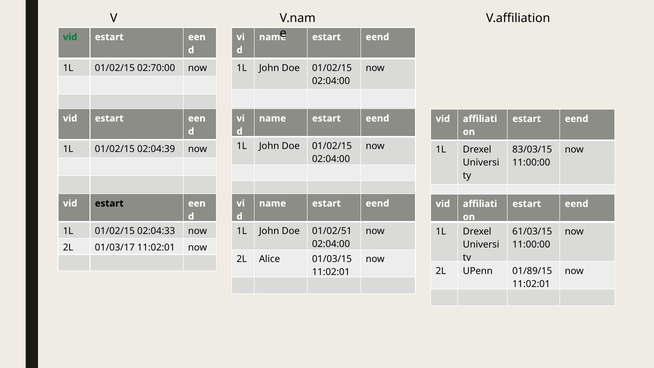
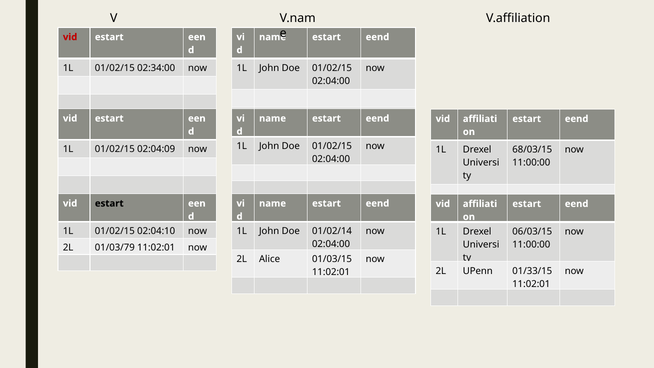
vid at (70, 37) colour: green -> red
02:70:00: 02:70:00 -> 02:34:00
02:04:39: 02:04:39 -> 02:04:09
83/03/15: 83/03/15 -> 68/03/15
02:04:33: 02:04:33 -> 02:04:10
01/02/51: 01/02/51 -> 01/02/14
61/03/15: 61/03/15 -> 06/03/15
01/03/17: 01/03/17 -> 01/03/79
01/89/15: 01/89/15 -> 01/33/15
